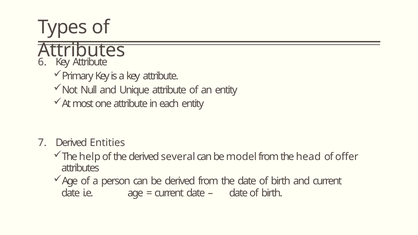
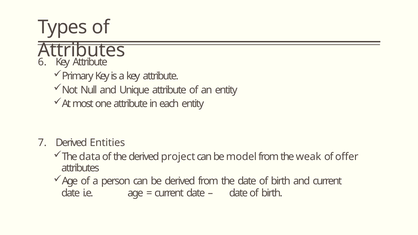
help: help -> data
several: several -> project
head: head -> weak
